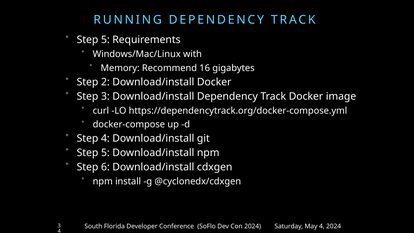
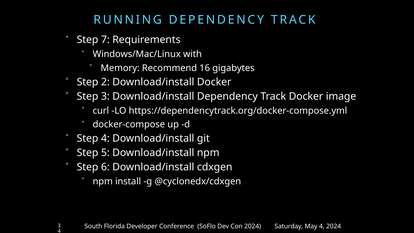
5 at (105, 40): 5 -> 7
